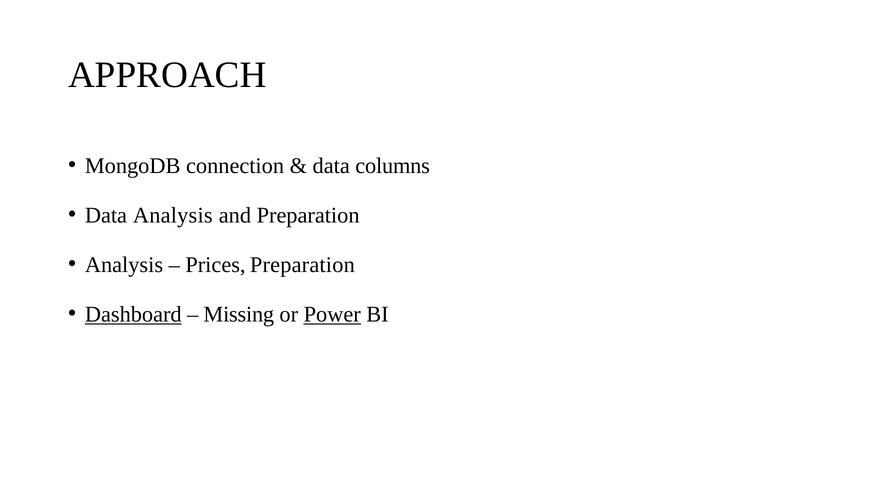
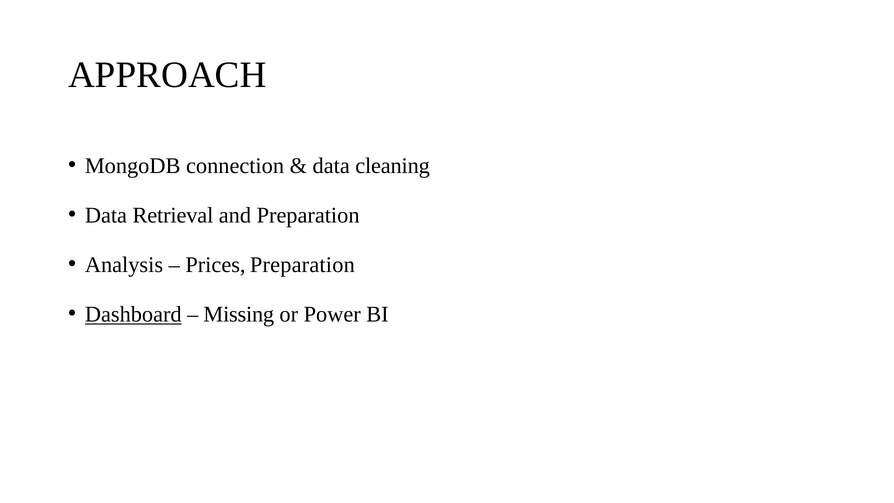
columns: columns -> cleaning
Data Analysis: Analysis -> Retrieval
Power underline: present -> none
